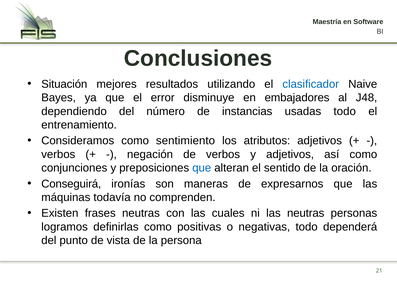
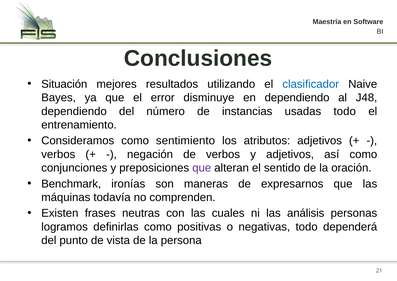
en embajadores: embajadores -> dependiendo
que at (202, 168) colour: blue -> purple
Conseguirá: Conseguirá -> Benchmark
las neutras: neutras -> análisis
